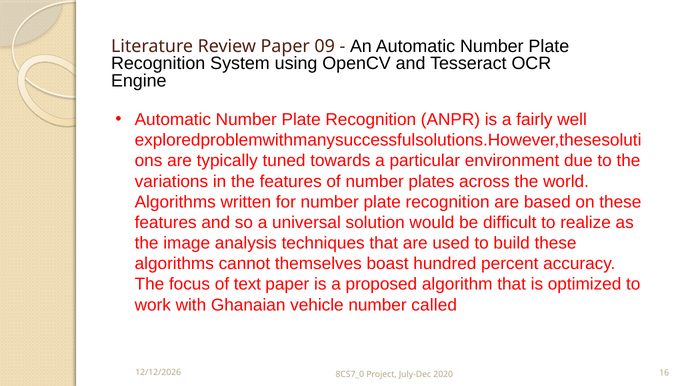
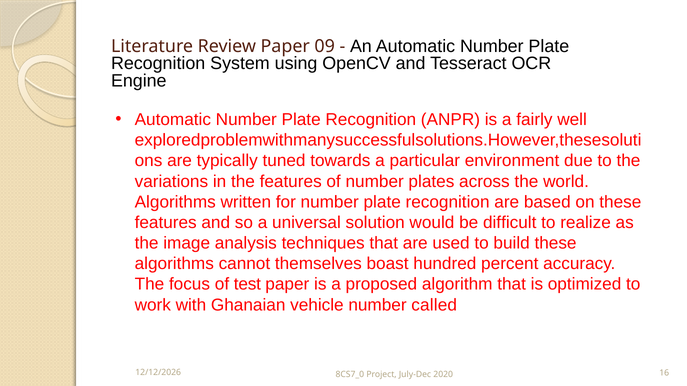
text: text -> test
